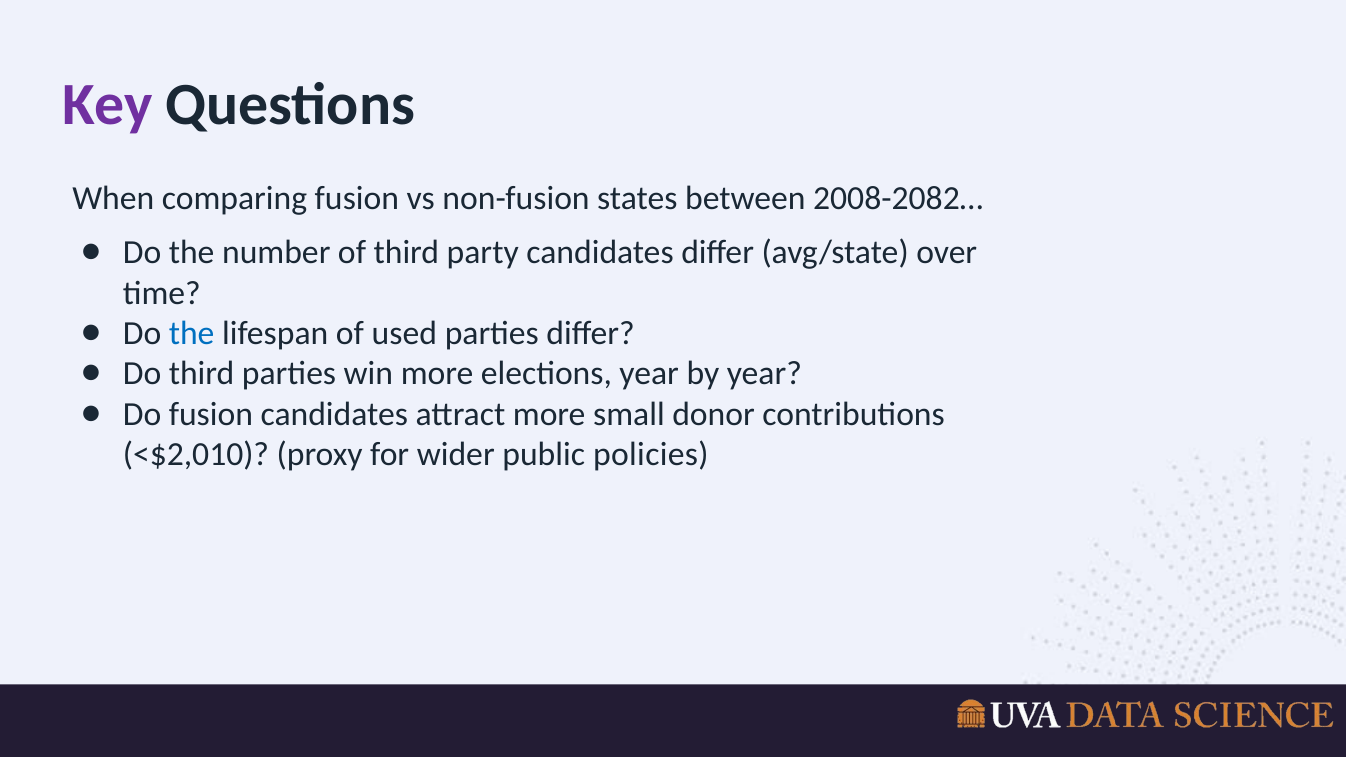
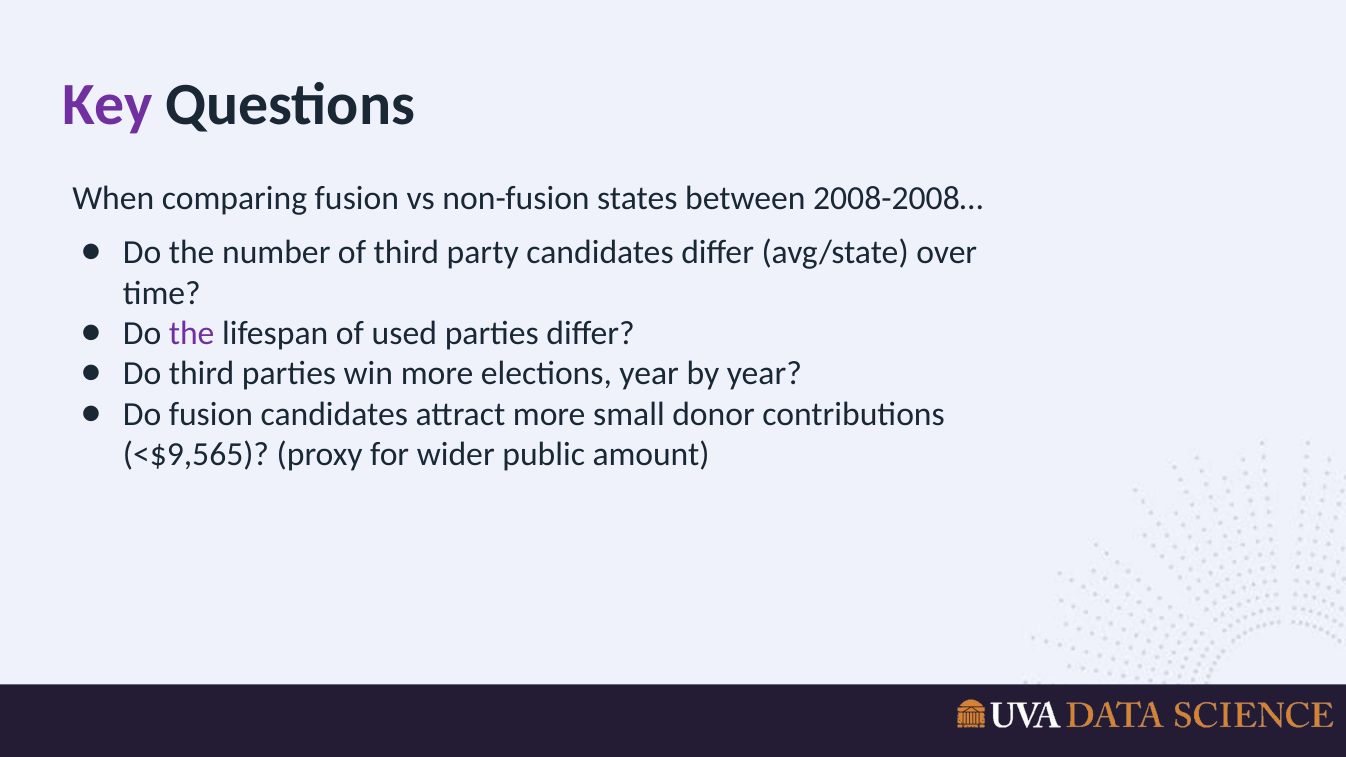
2008-2082…: 2008-2082… -> 2008-2008…
the at (192, 333) colour: blue -> purple
<$2,010: <$2,010 -> <$9,565
policies: policies -> amount
